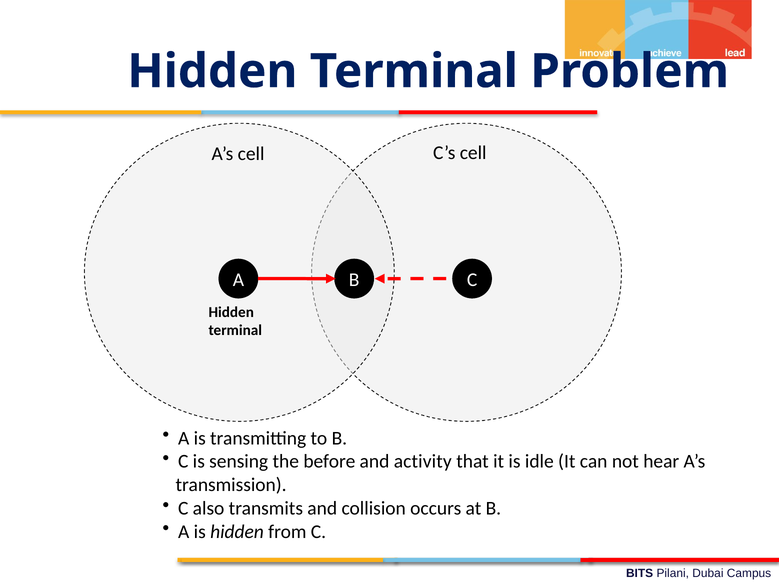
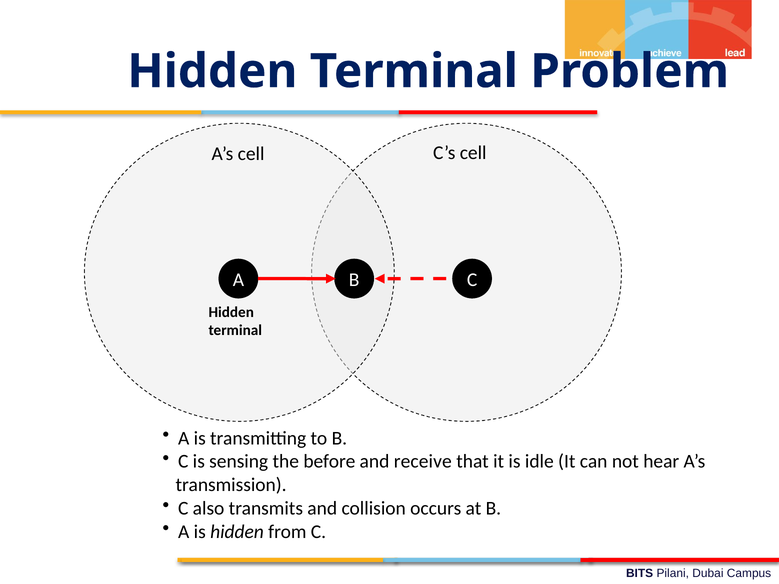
activity: activity -> receive
